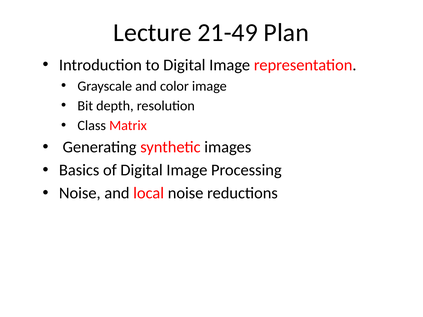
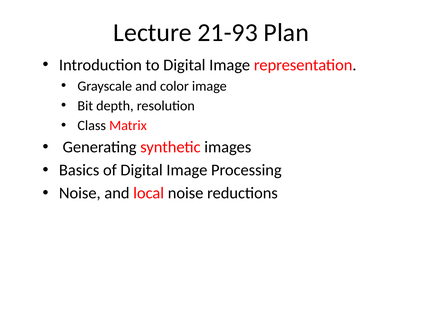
21-49: 21-49 -> 21-93
